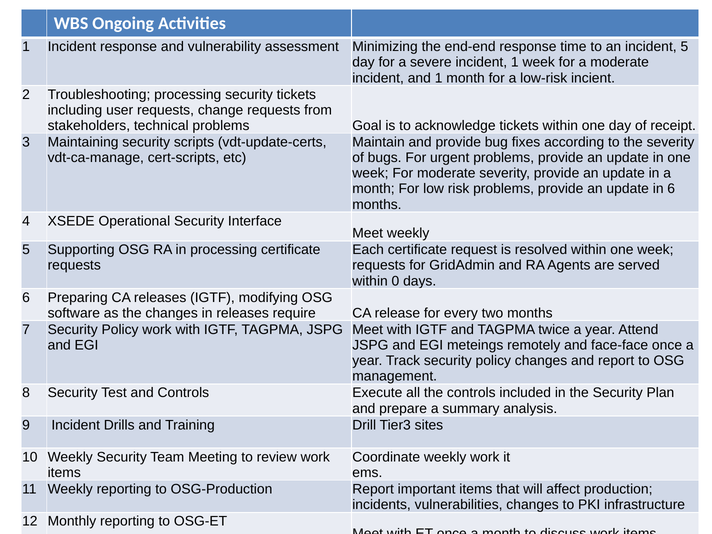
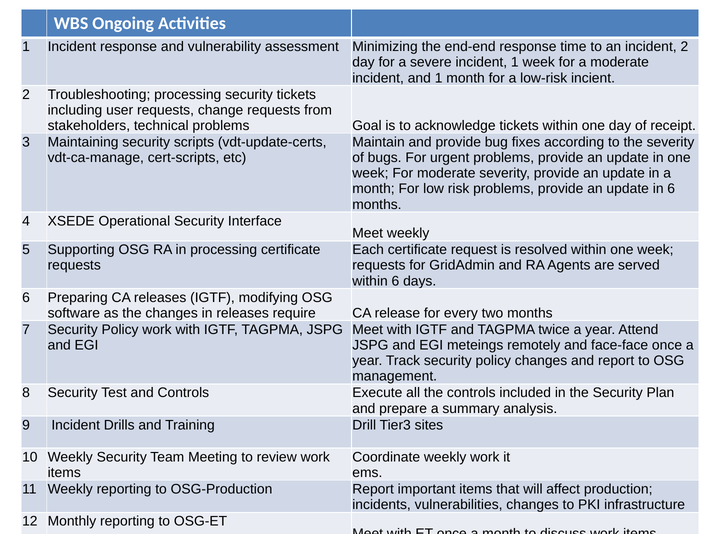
incident 5: 5 -> 2
within 0: 0 -> 6
